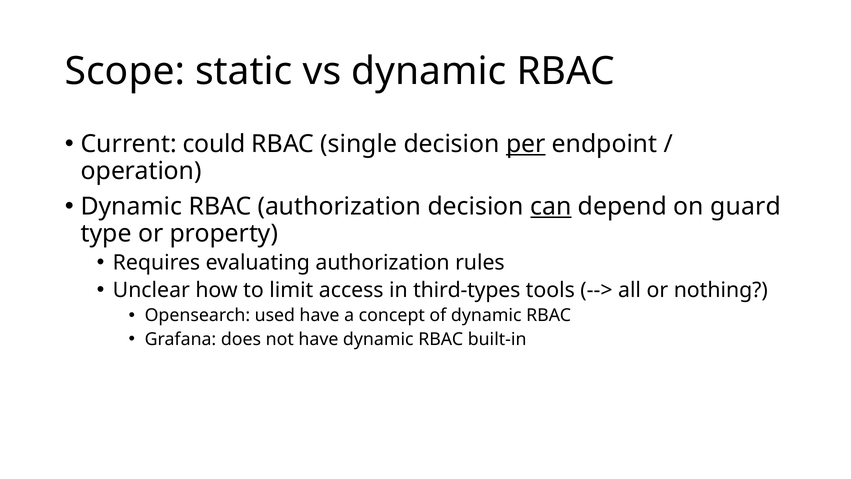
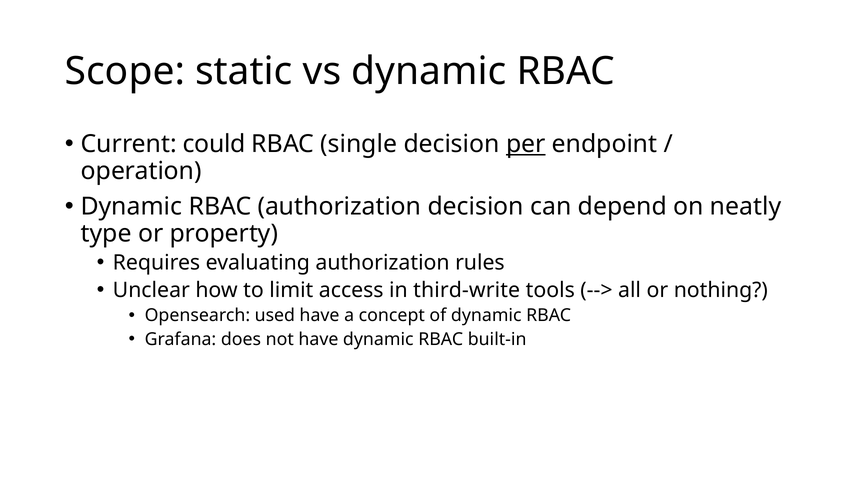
can underline: present -> none
guard: guard -> neatly
third-types: third-types -> third-write
